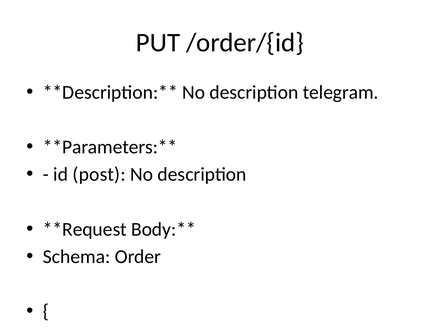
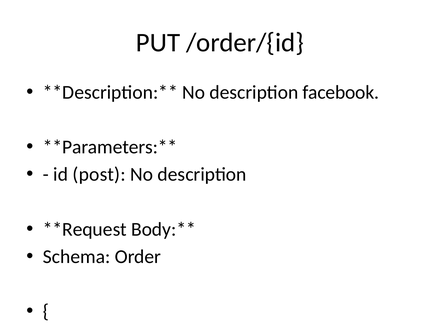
telegram: telegram -> facebook
